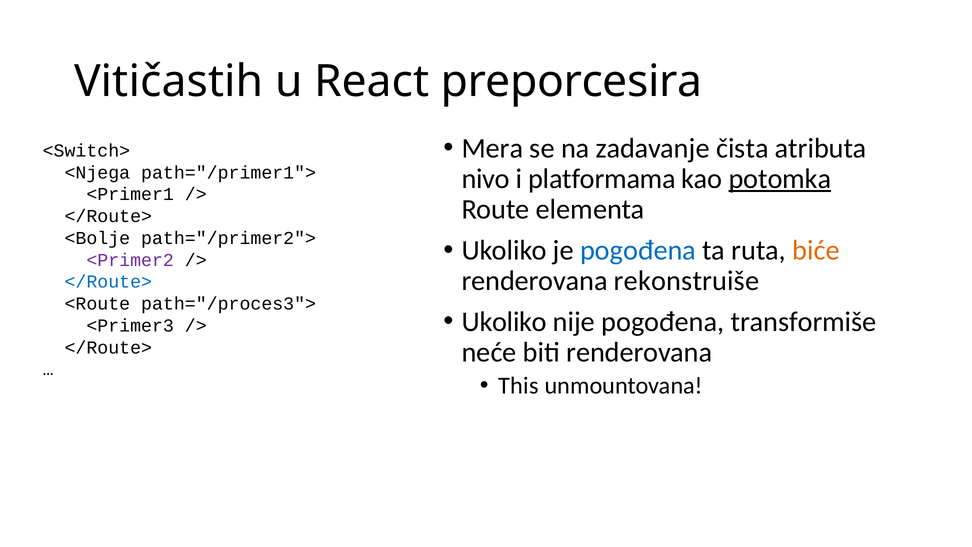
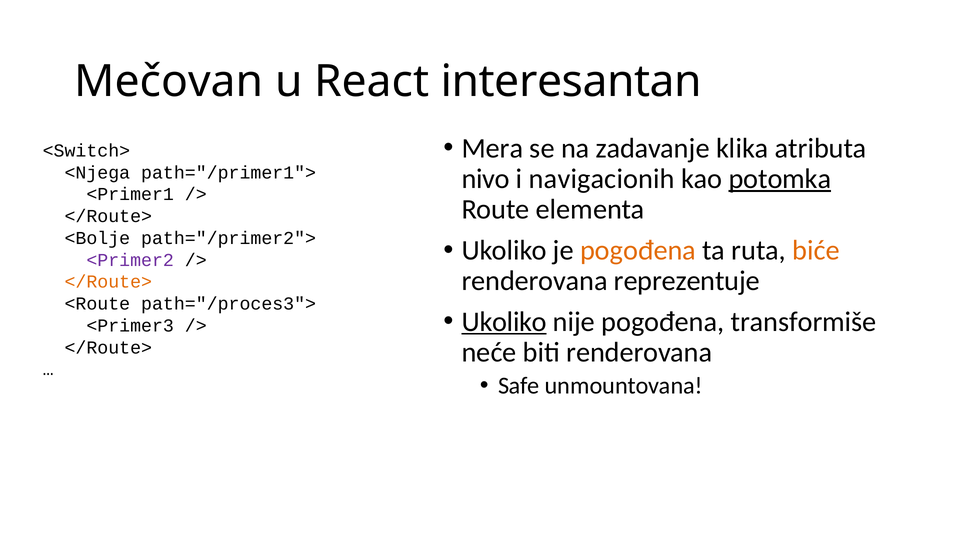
Vitičastih: Vitičastih -> Mečovan
preporcesira: preporcesira -> interesantan
čista: čista -> klika
platformama: platformama -> navigacionih
pogođena at (638, 250) colour: blue -> orange
rekonstruiše: rekonstruiše -> reprezentuje
</Route> at (108, 282) colour: blue -> orange
Ukoliko at (504, 322) underline: none -> present
This: This -> Safe
